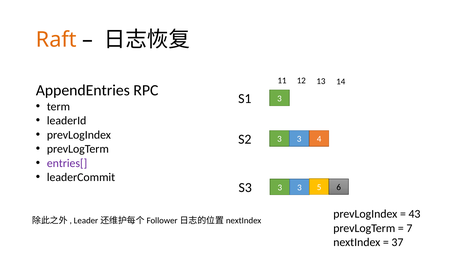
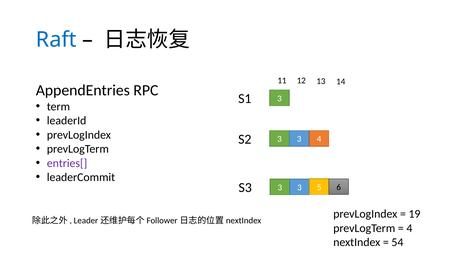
Raft colour: orange -> blue
43: 43 -> 19
7 at (409, 228): 7 -> 4
37: 37 -> 54
